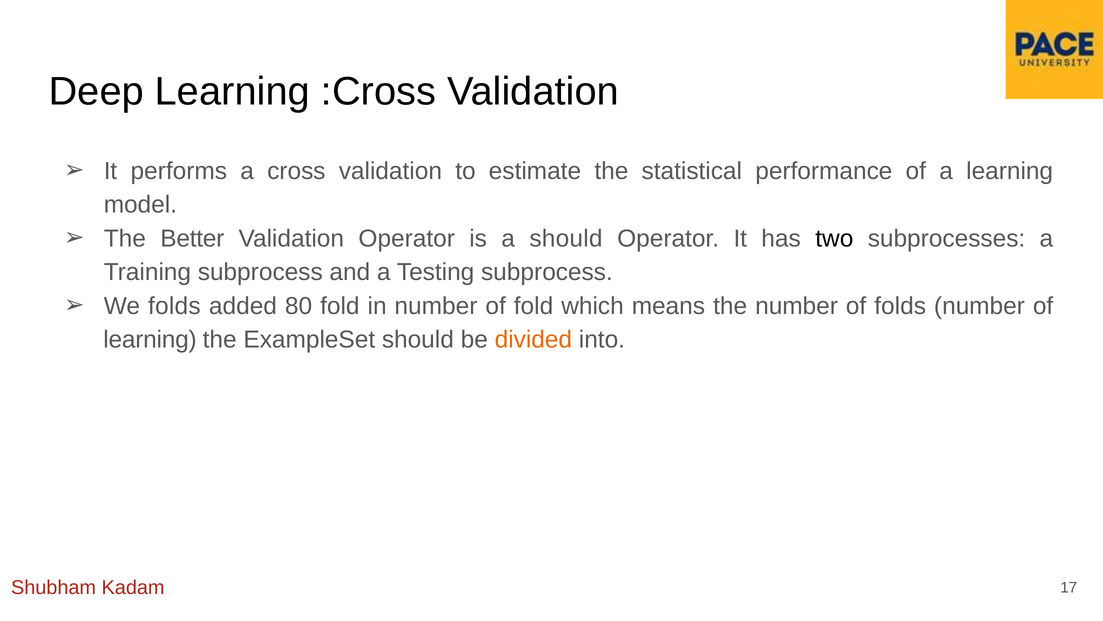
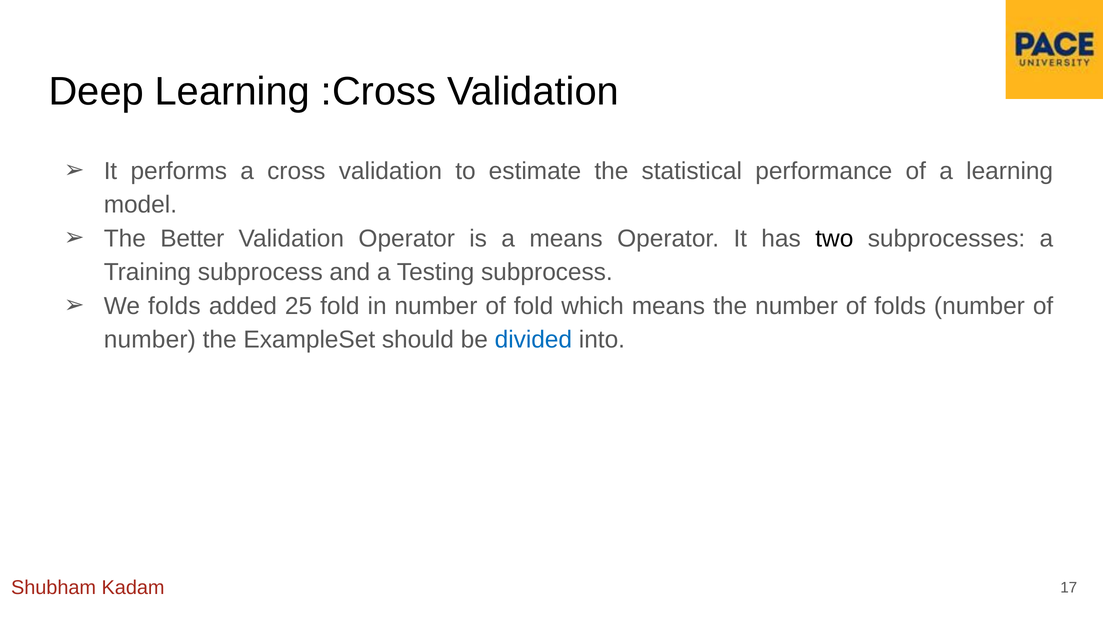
a should: should -> means
80: 80 -> 25
learning at (150, 339): learning -> number
divided colour: orange -> blue
